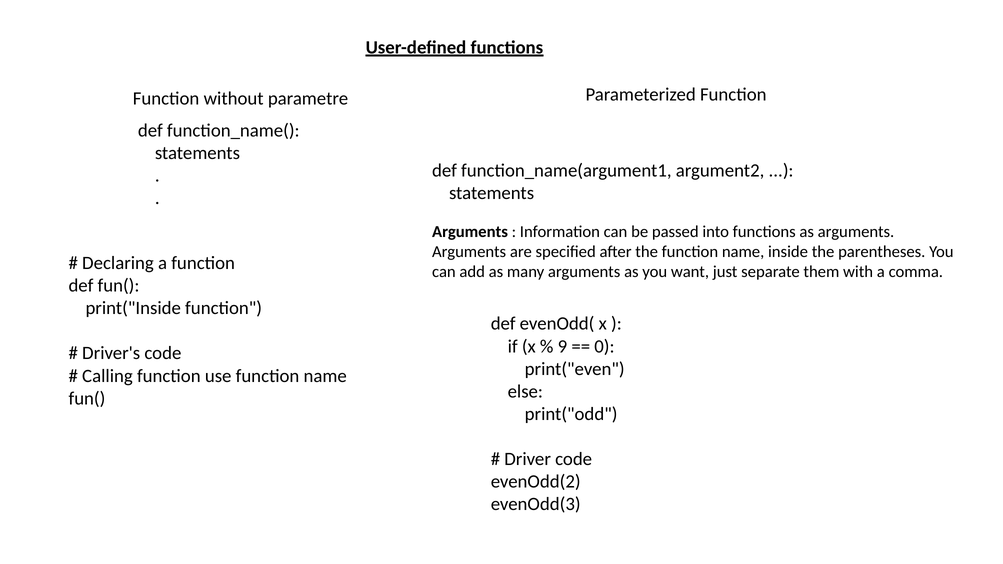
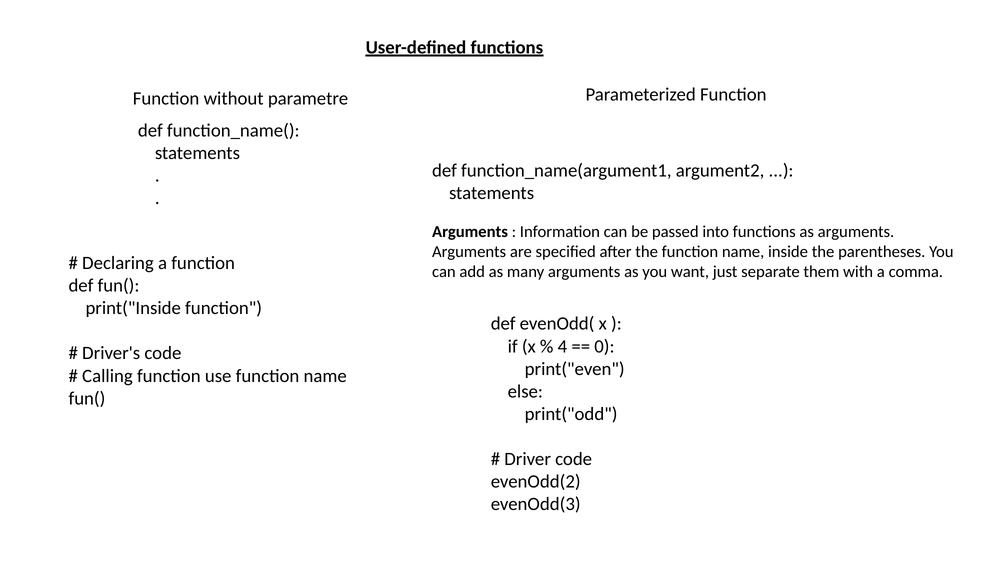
9: 9 -> 4
